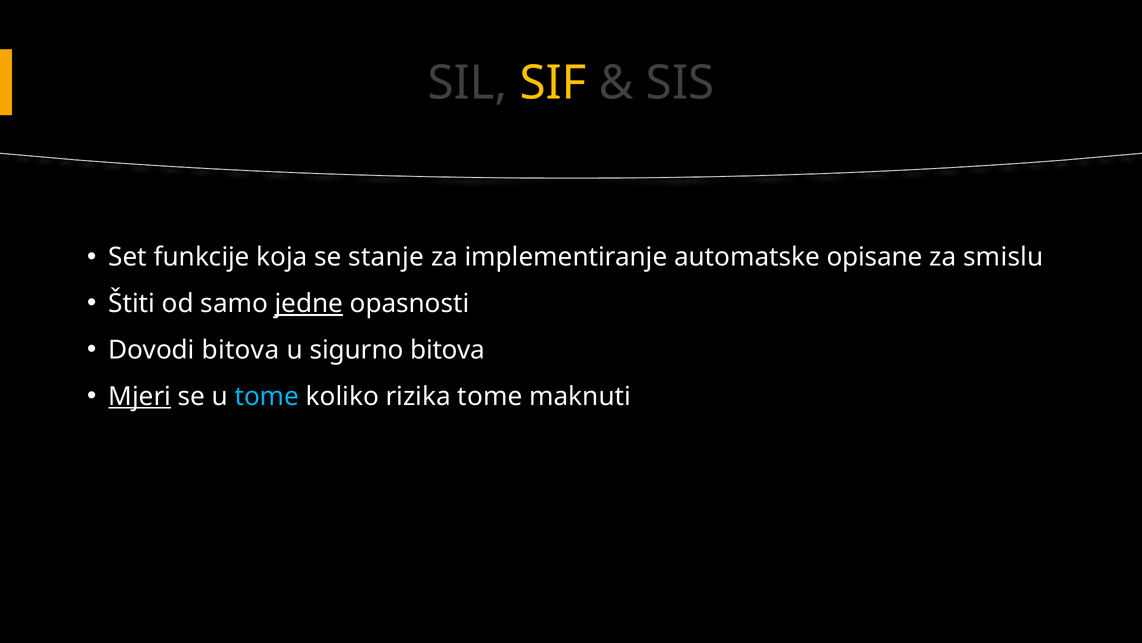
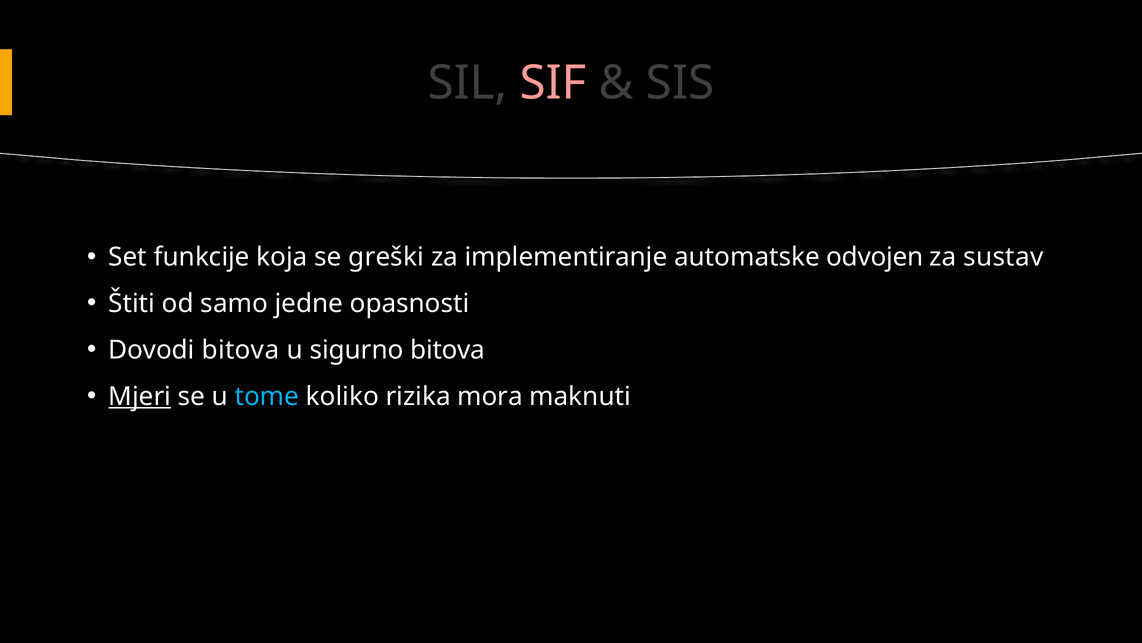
SIF colour: yellow -> pink
stanje: stanje -> greški
opisane: opisane -> odvojen
smislu: smislu -> sustav
jedne underline: present -> none
rizika tome: tome -> mora
